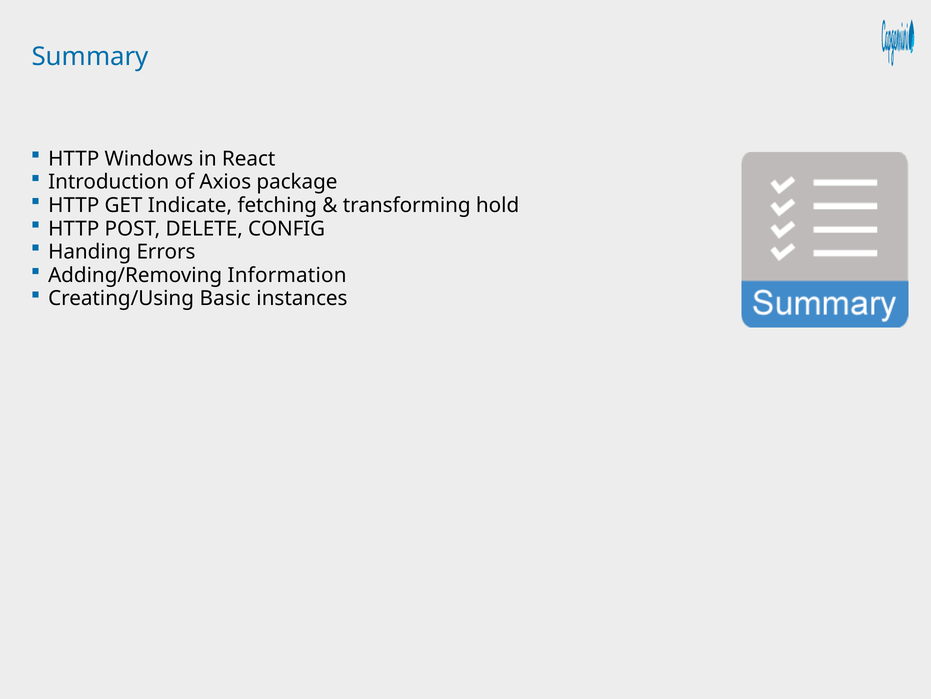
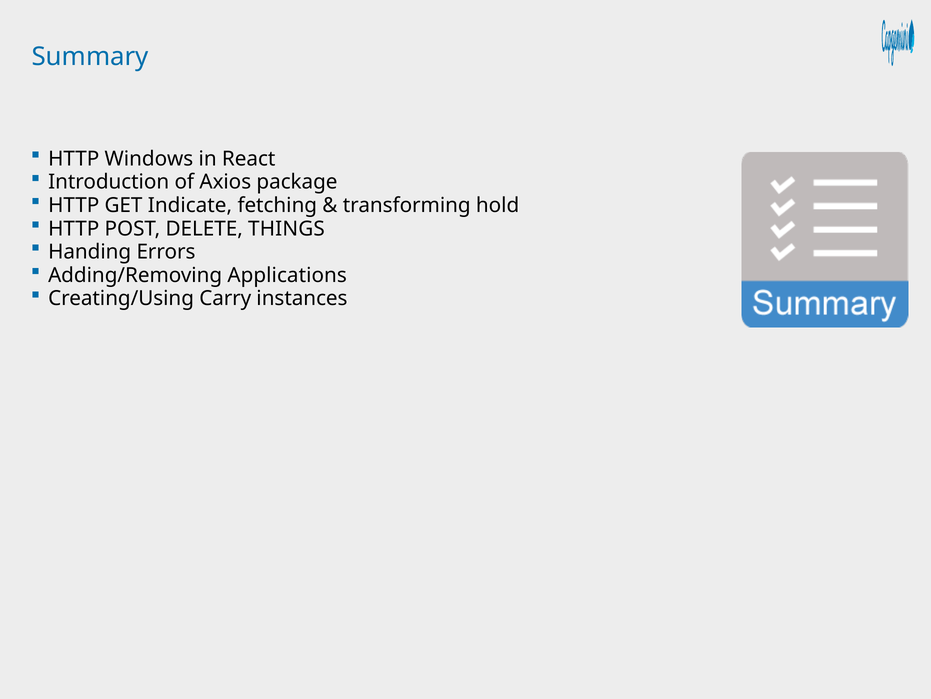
CONFIG: CONFIG -> THINGS
Information: Information -> Applications
Basic: Basic -> Carry
